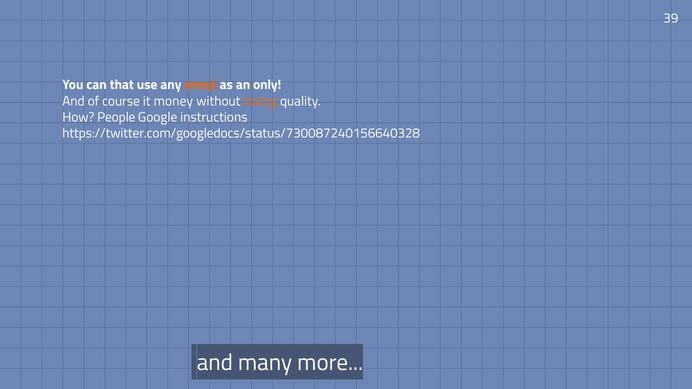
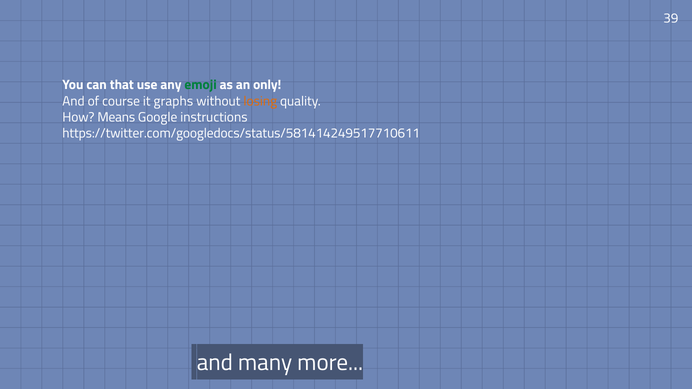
emoji colour: orange -> green
money: money -> graphs
People: People -> Means
https://twitter.com/googledocs/status/730087240156640328: https://twitter.com/googledocs/status/730087240156640328 -> https://twitter.com/googledocs/status/581414249517710611
